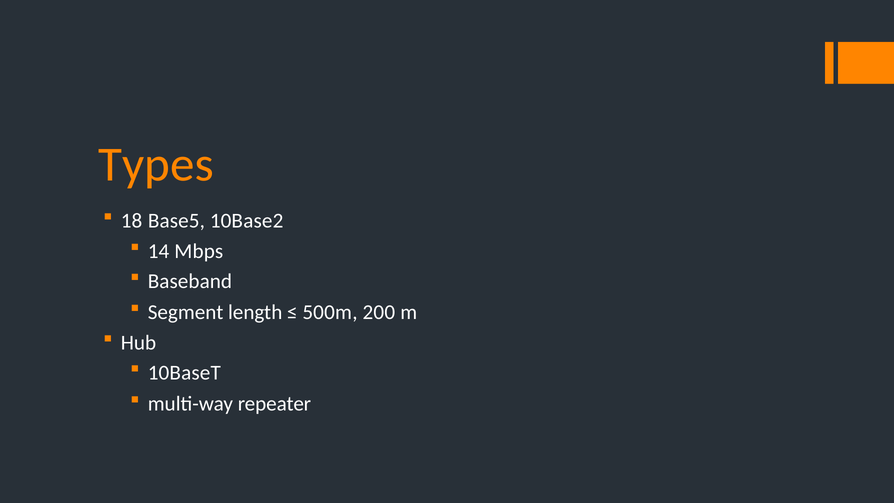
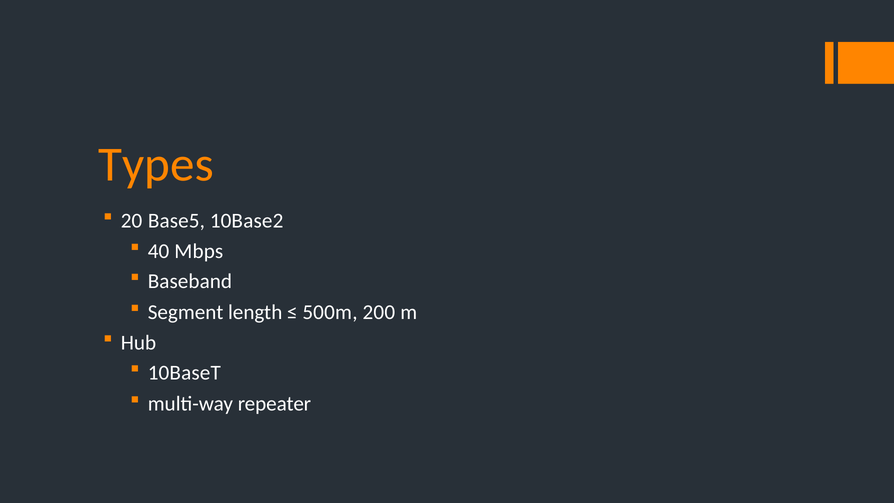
18: 18 -> 20
14: 14 -> 40
